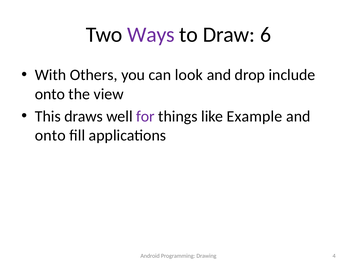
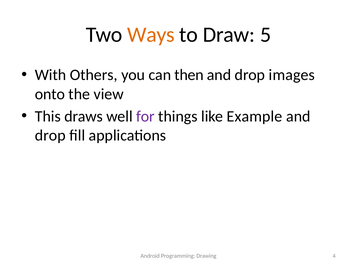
Ways colour: purple -> orange
6: 6 -> 5
look: look -> then
include: include -> images
onto at (50, 135): onto -> drop
